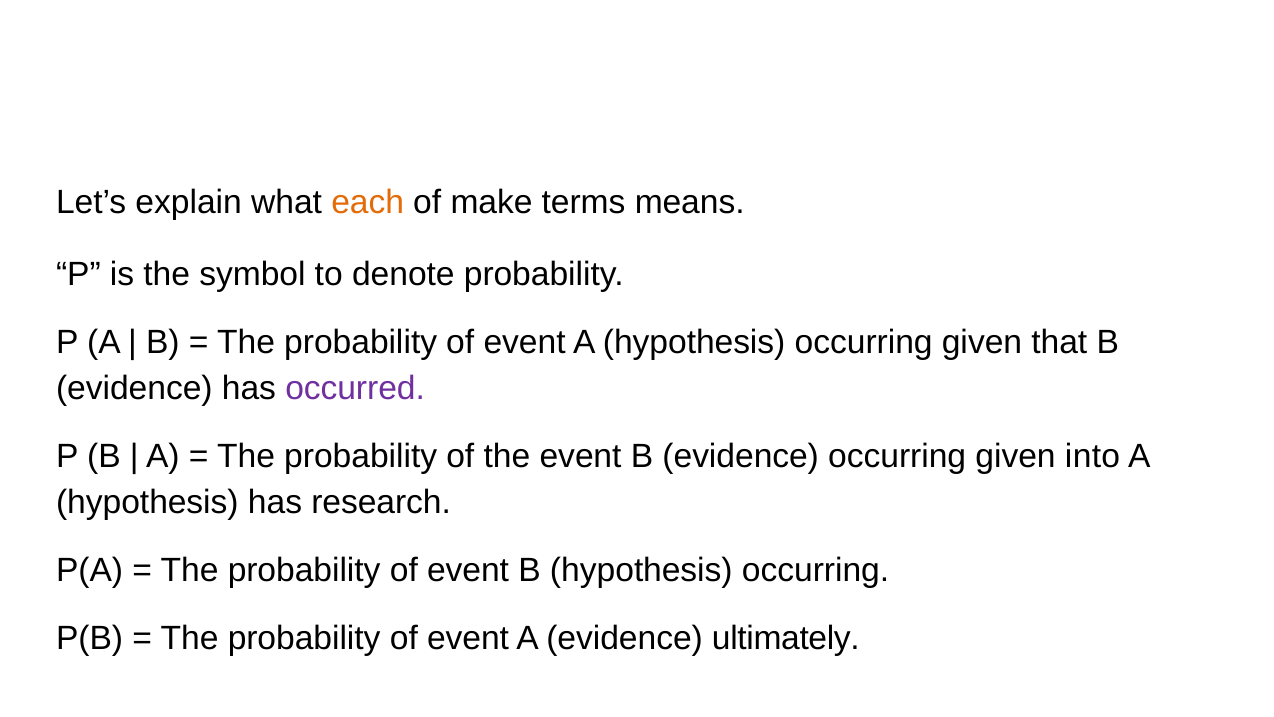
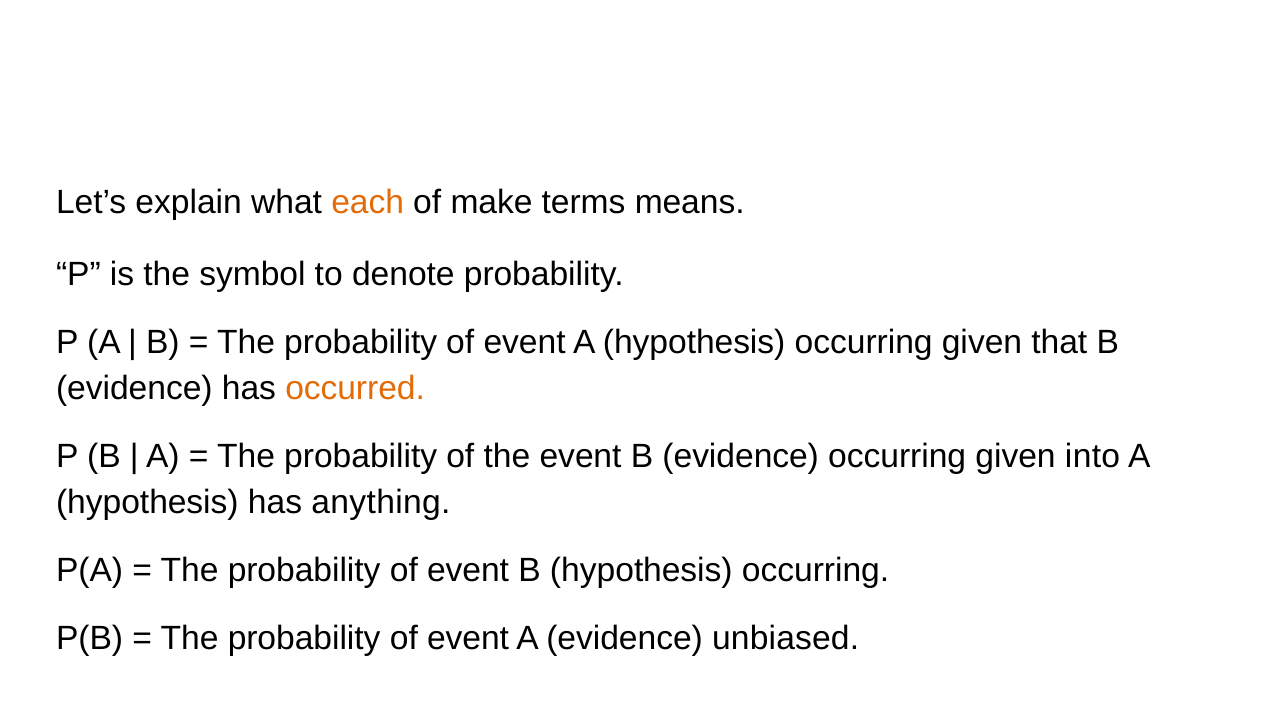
occurred colour: purple -> orange
research: research -> anything
ultimately: ultimately -> unbiased
